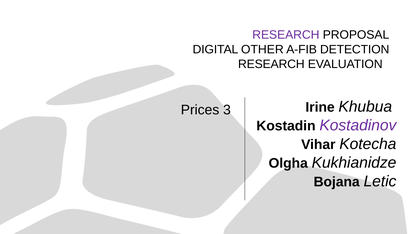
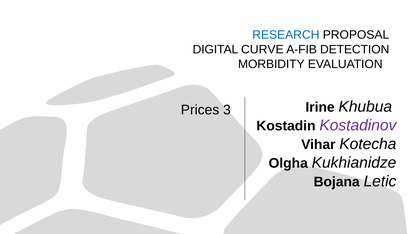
RESEARCH at (286, 35) colour: purple -> blue
OTHER: OTHER -> CURVE
RESEARCH at (271, 64): RESEARCH -> MORBIDITY
